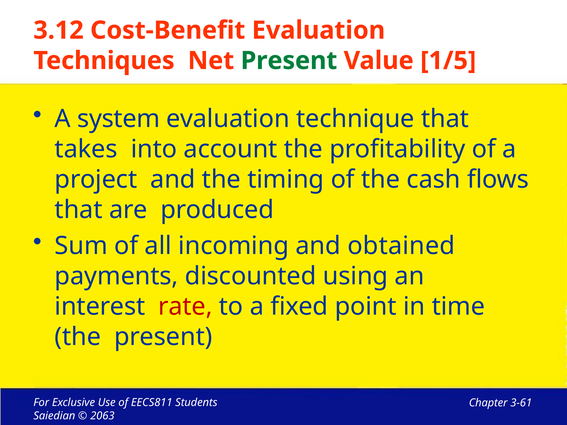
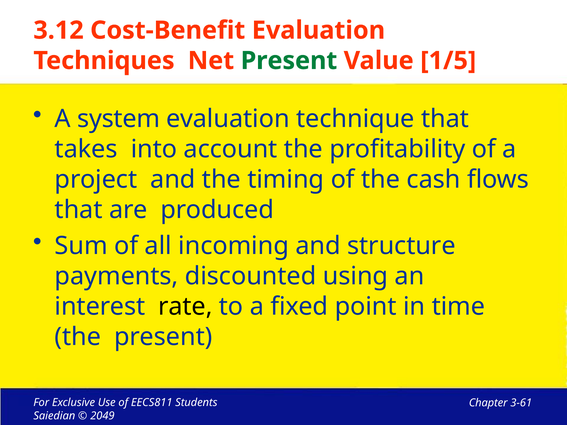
obtained: obtained -> structure
rate colour: red -> black
2063: 2063 -> 2049
